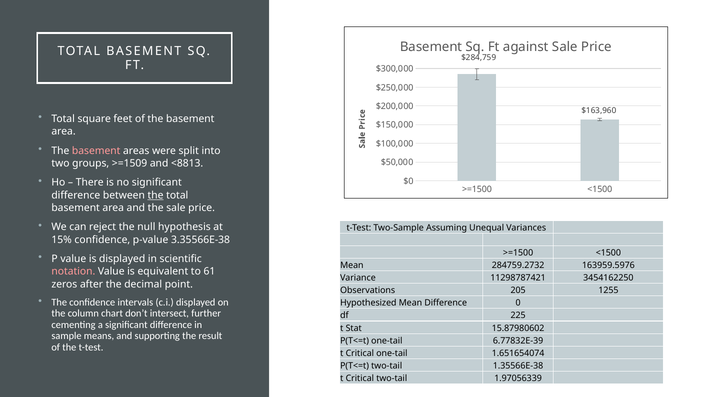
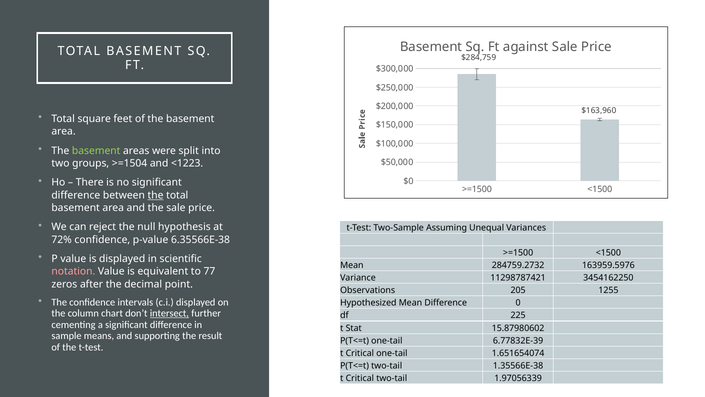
basement at (96, 150) colour: pink -> light green
>=1509: >=1509 -> >=1504
<8813: <8813 -> <1223
15%: 15% -> 72%
3.35566E-38: 3.35566E-38 -> 6.35566E-38
61: 61 -> 77
intersect underline: none -> present
